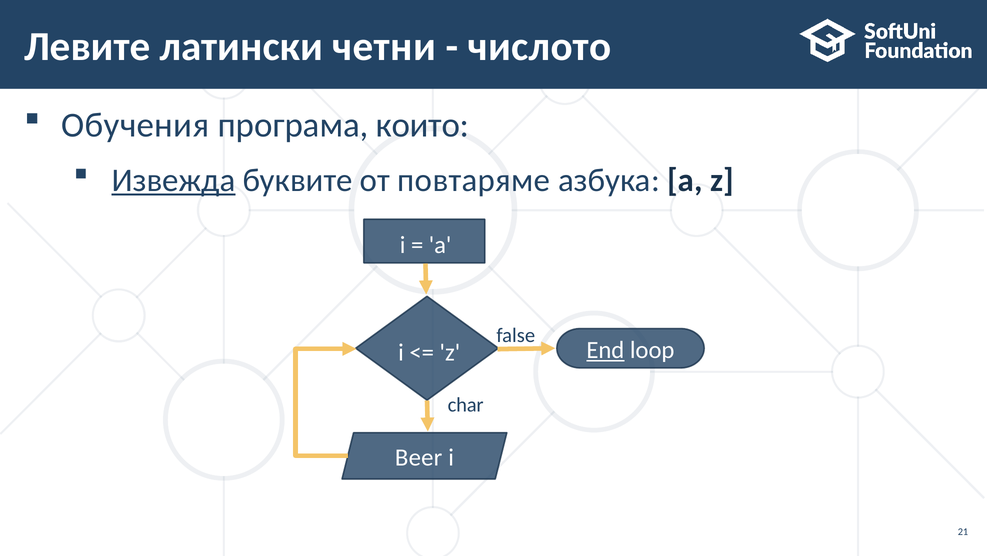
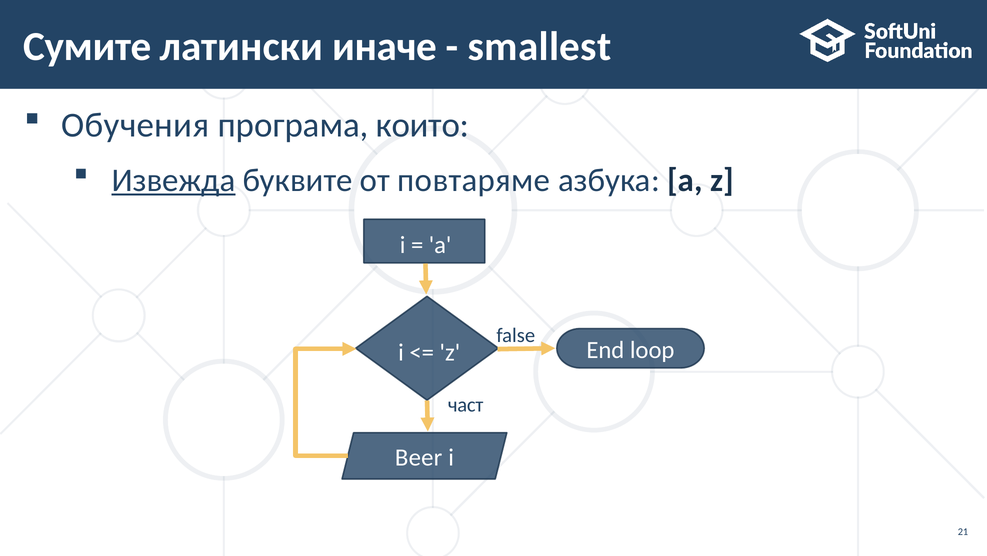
Левите: Левите -> Сумите
четни: четни -> иначе
числото: числото -> smallest
End underline: present -> none
char: char -> част
